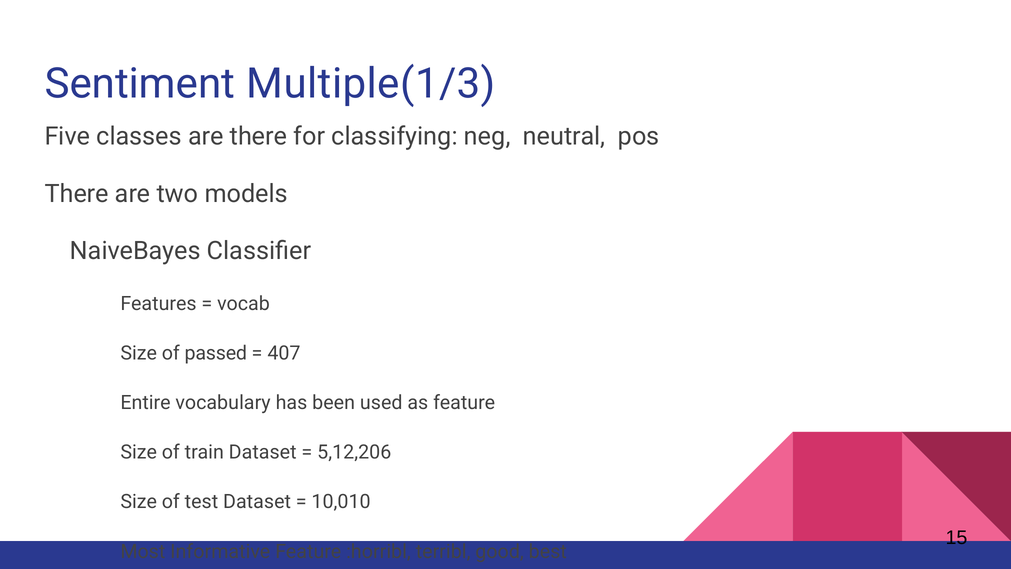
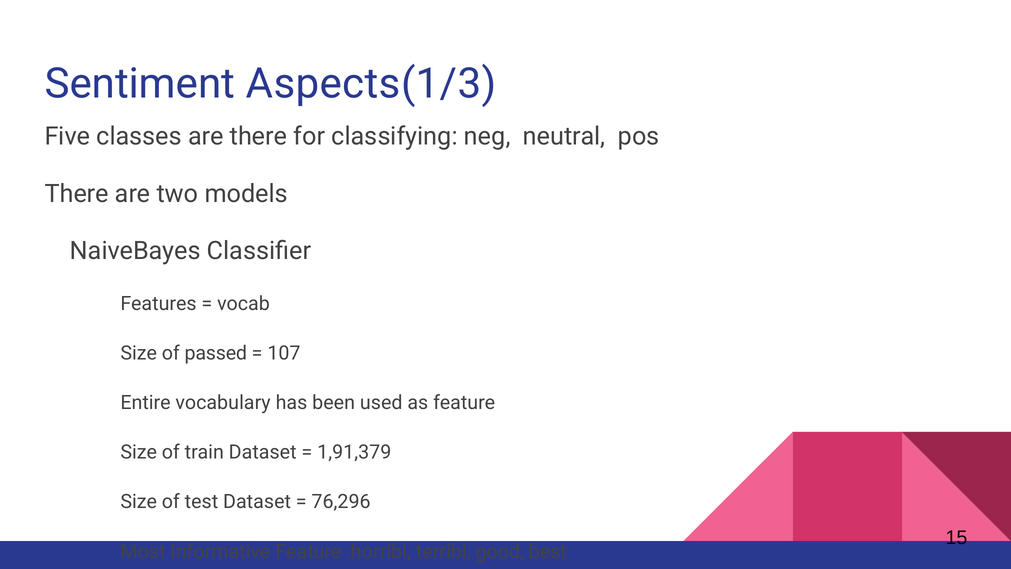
Multiple(1/3: Multiple(1/3 -> Aspects(1/3
407: 407 -> 107
5,12,206: 5,12,206 -> 1,91,379
10,010: 10,010 -> 76,296
